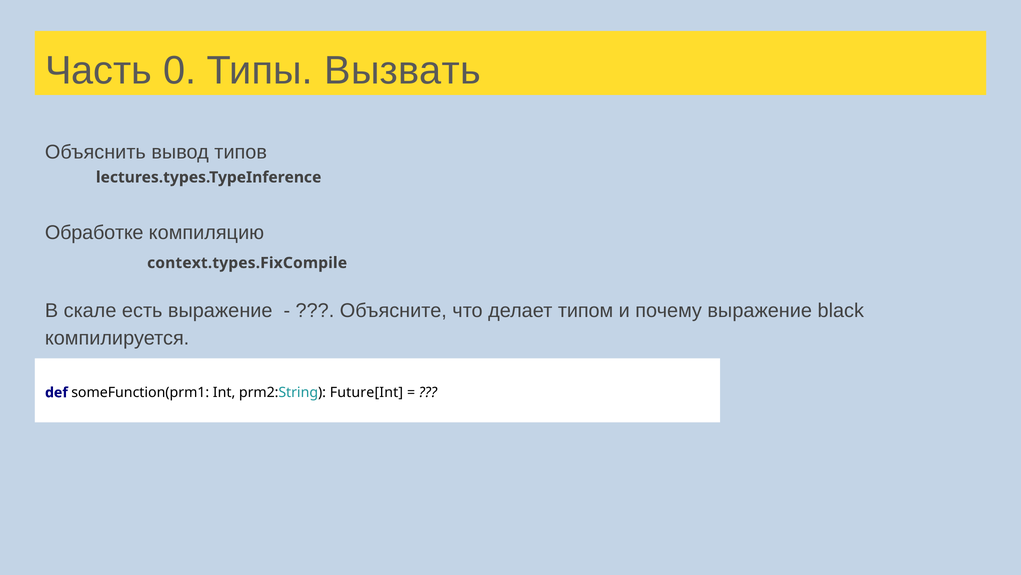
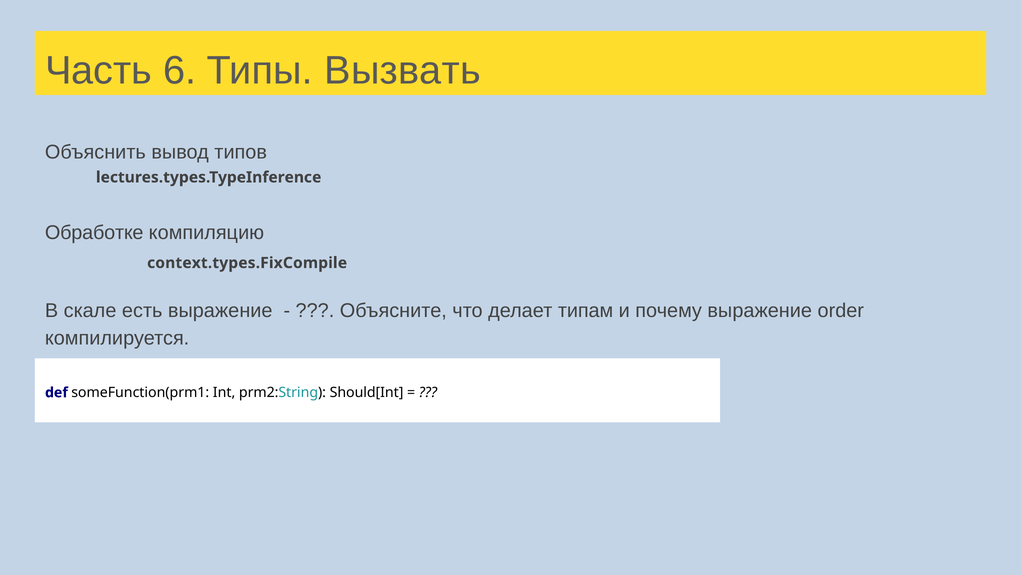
0: 0 -> 6
типом: типом -> типам
black: black -> order
Future[Int: Future[Int -> Should[Int
